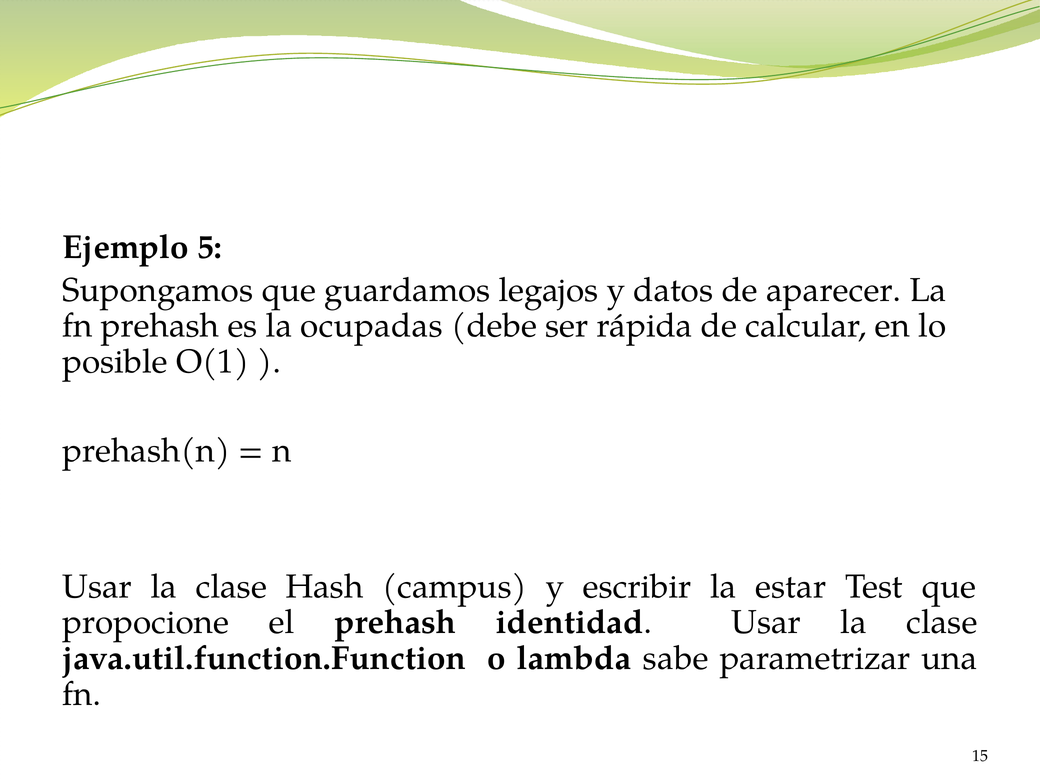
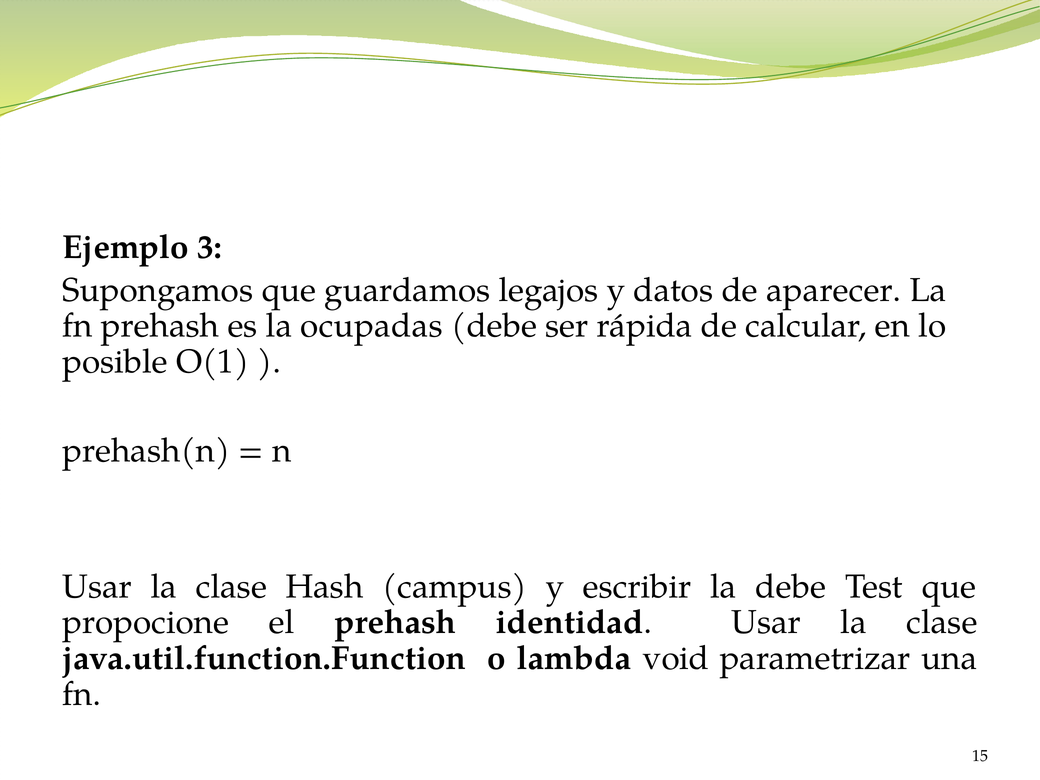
5: 5 -> 3
la estar: estar -> debe
sabe: sabe -> void
